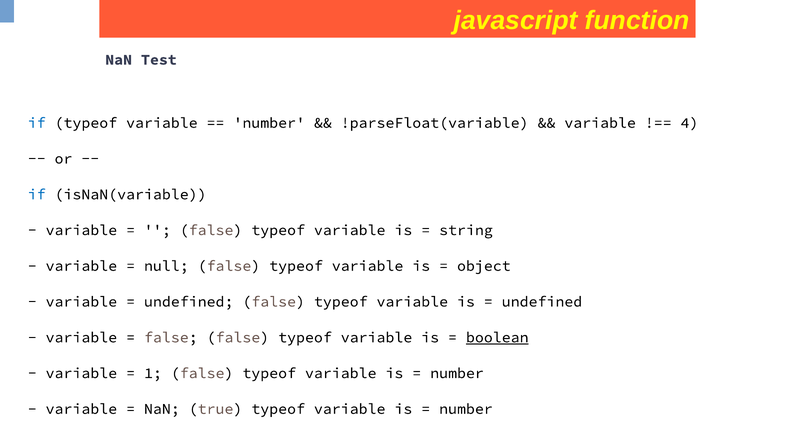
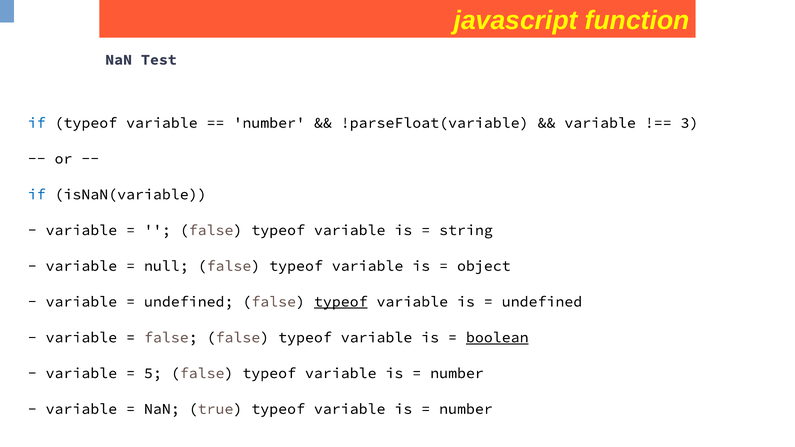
4: 4 -> 3
typeof at (341, 302) underline: none -> present
1: 1 -> 5
